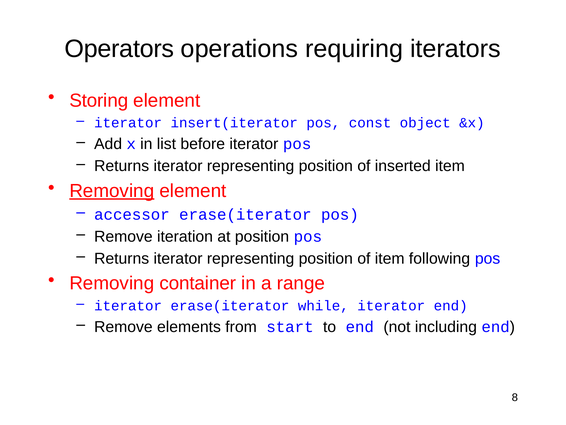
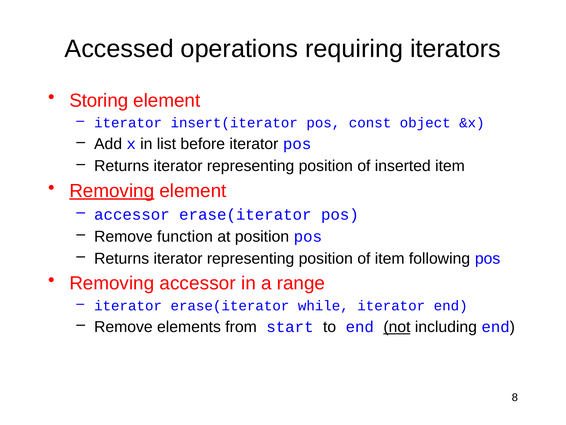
Operators: Operators -> Accessed
iteration: iteration -> function
Removing container: container -> accessor
not underline: none -> present
